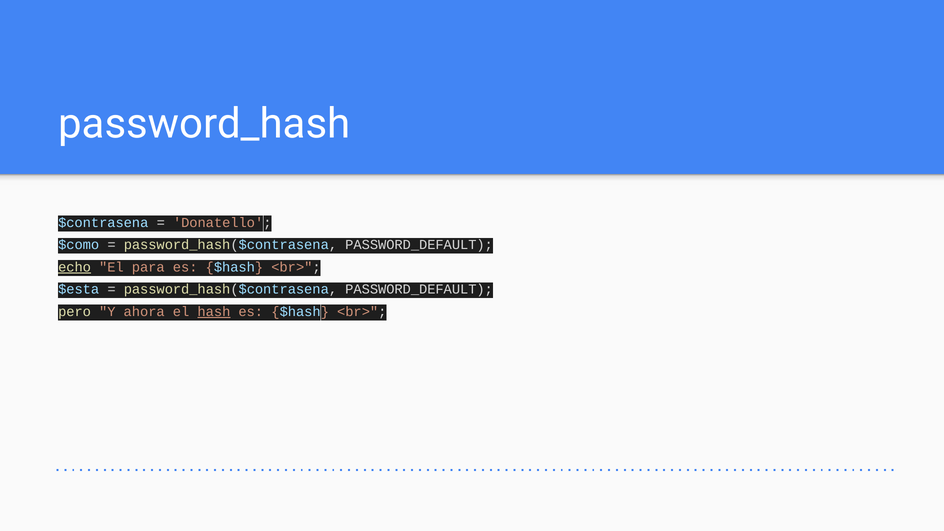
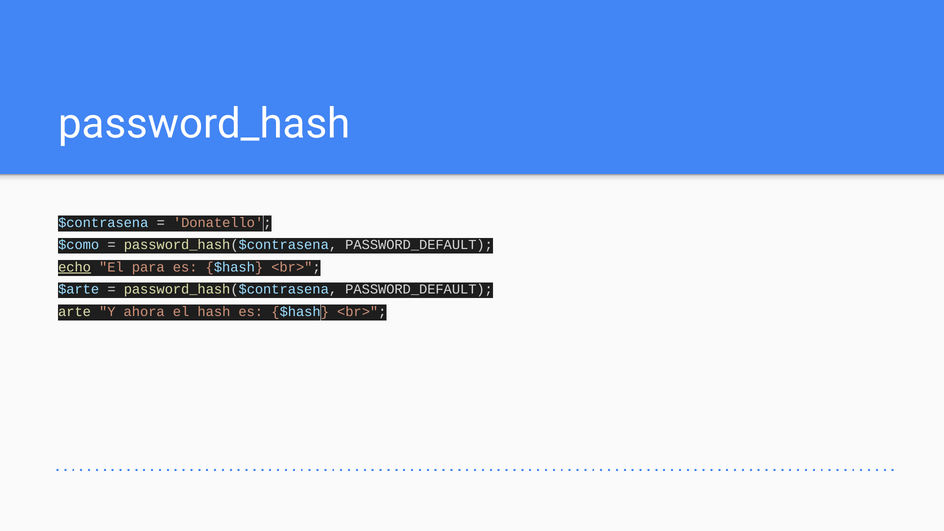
$esta: $esta -> $arte
pero: pero -> arte
hash underline: present -> none
